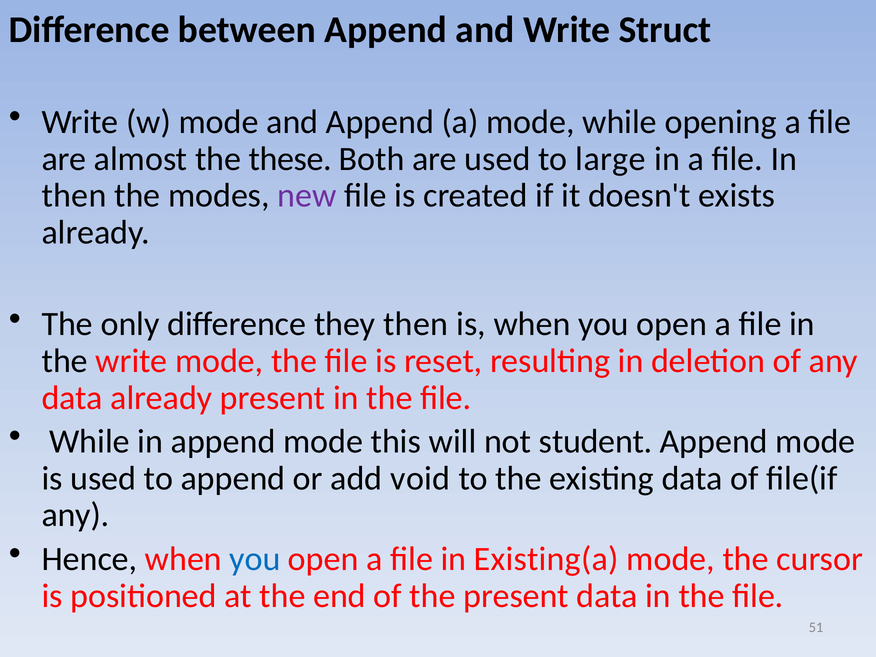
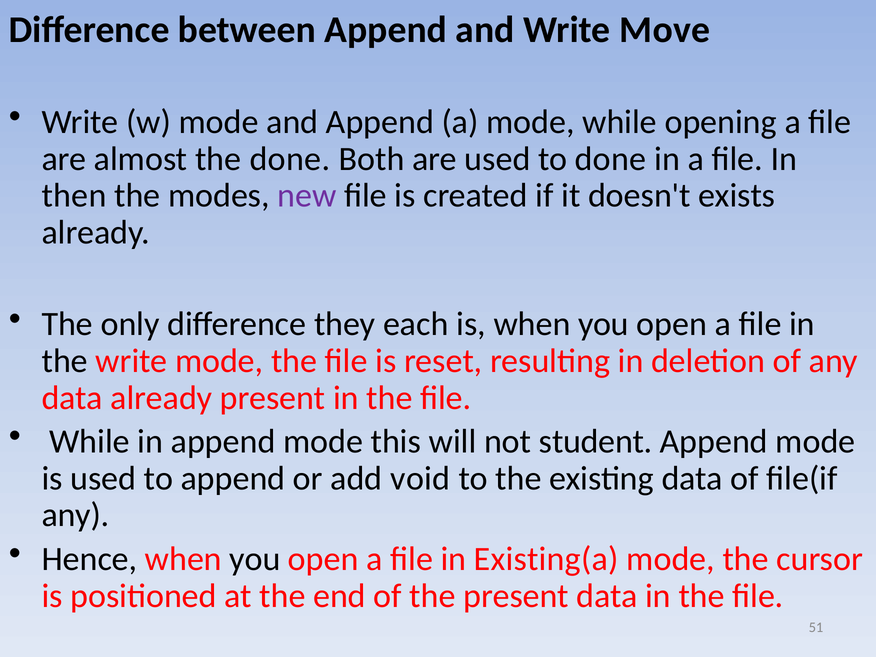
Struct: Struct -> Move
the these: these -> done
to large: large -> done
they then: then -> each
you at (255, 559) colour: blue -> black
